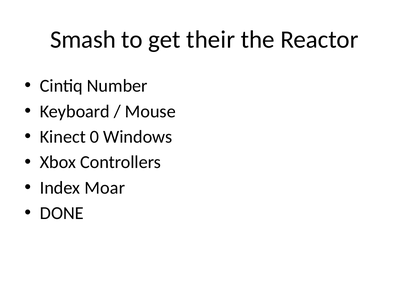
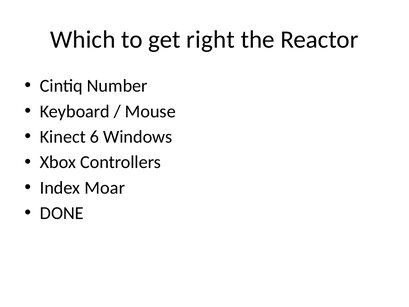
Smash: Smash -> Which
their: their -> right
0: 0 -> 6
